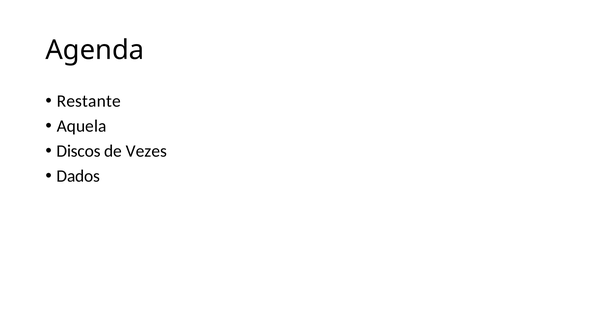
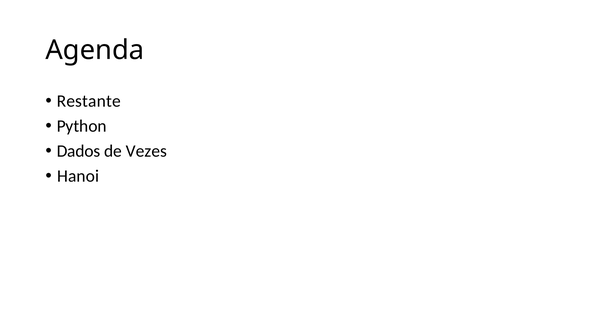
Aquela: Aquela -> Python
Discos: Discos -> Dados
Dados: Dados -> Hanoi
